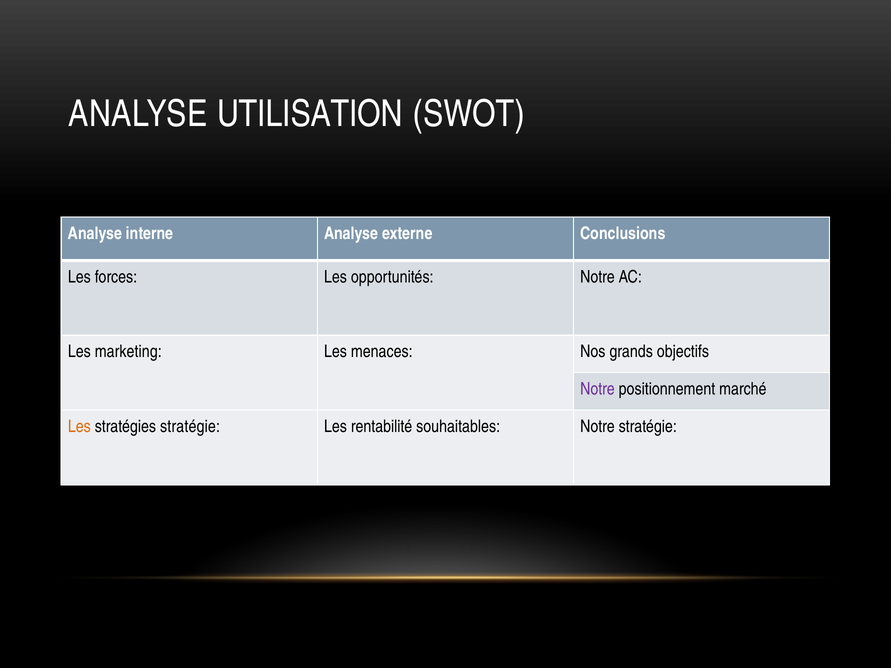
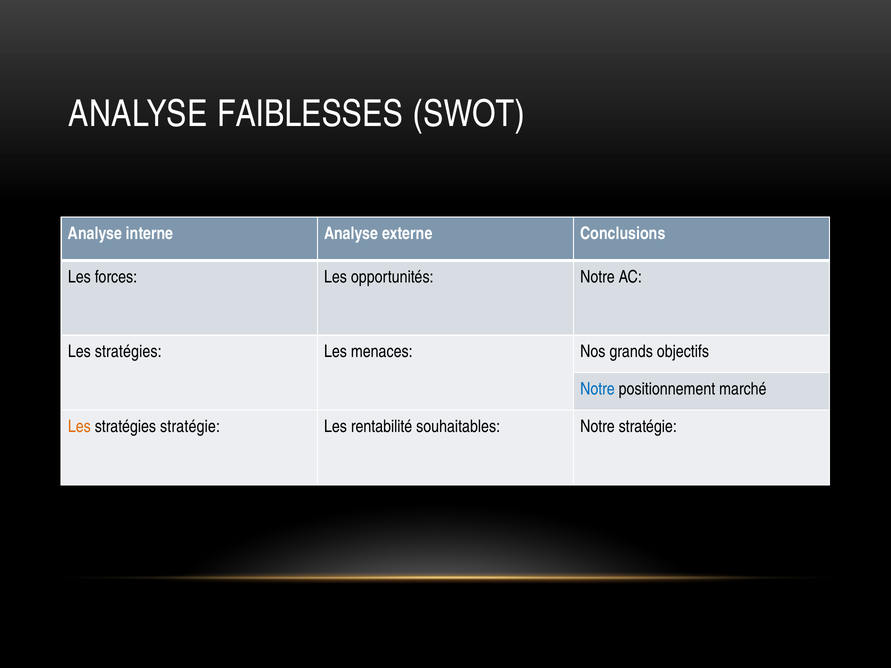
UTILISATION: UTILISATION -> FAIBLESSES
marketing at (128, 352): marketing -> stratégies
Notre at (597, 389) colour: purple -> blue
